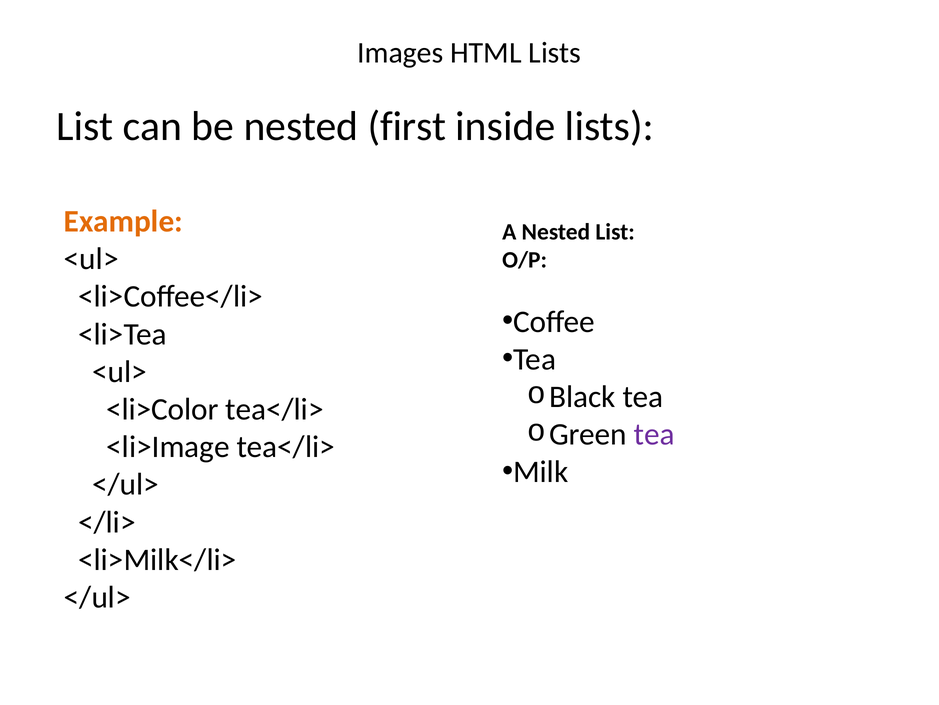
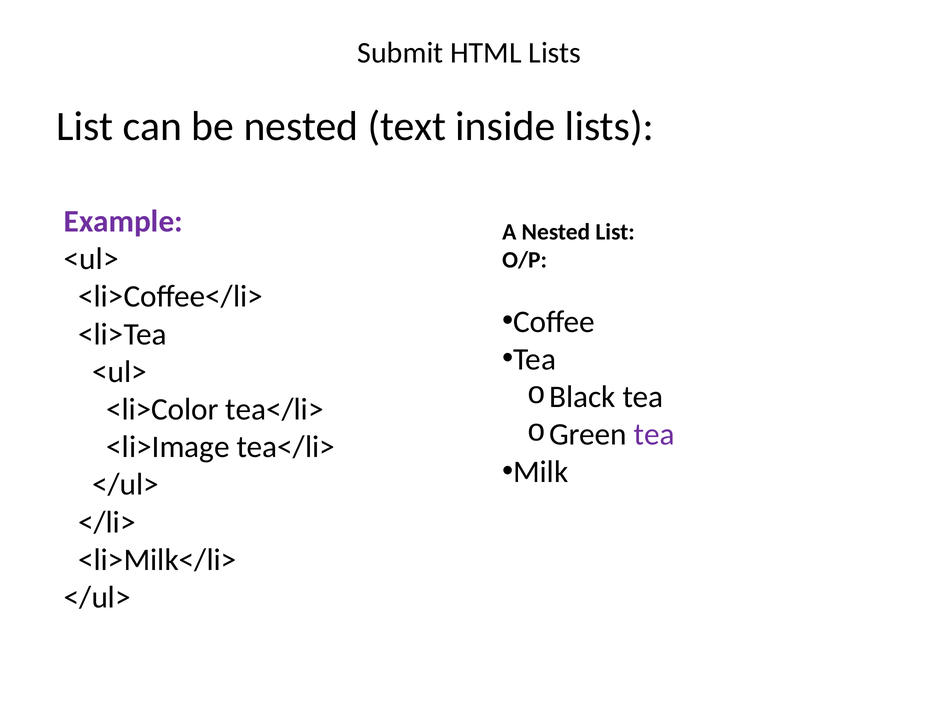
Images: Images -> Submit
first: first -> text
Example colour: orange -> purple
